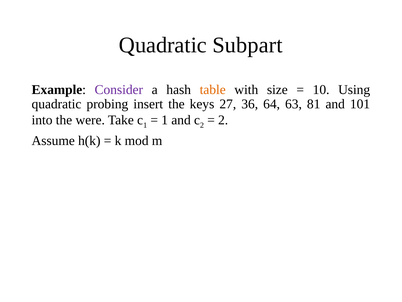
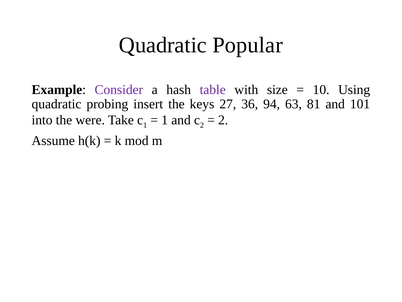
Subpart: Subpart -> Popular
table colour: orange -> purple
64: 64 -> 94
